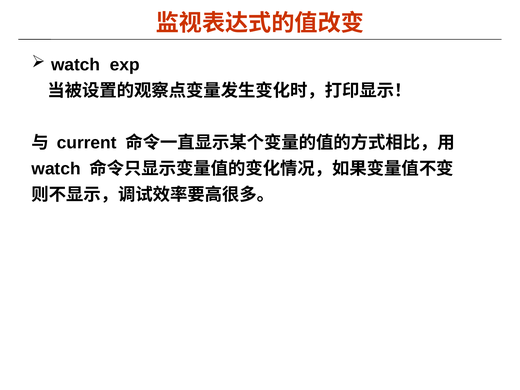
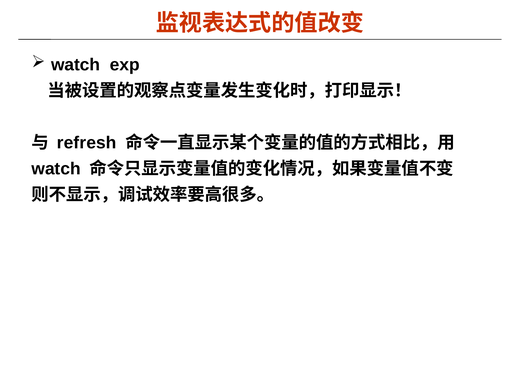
current: current -> refresh
